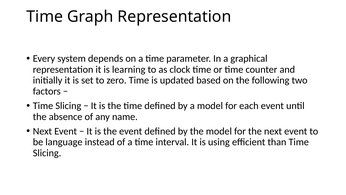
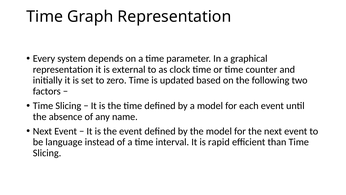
learning: learning -> external
using: using -> rapid
